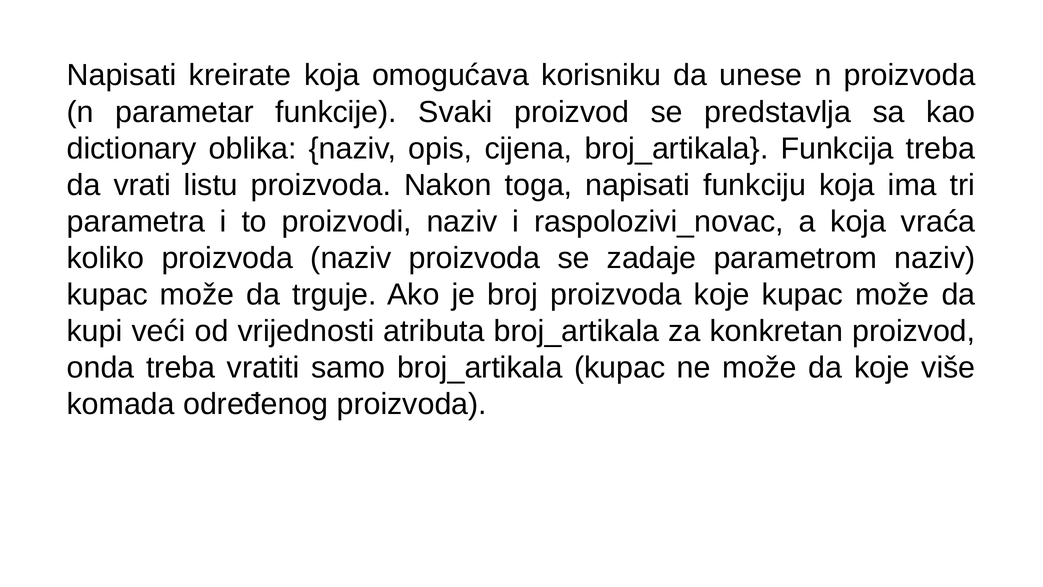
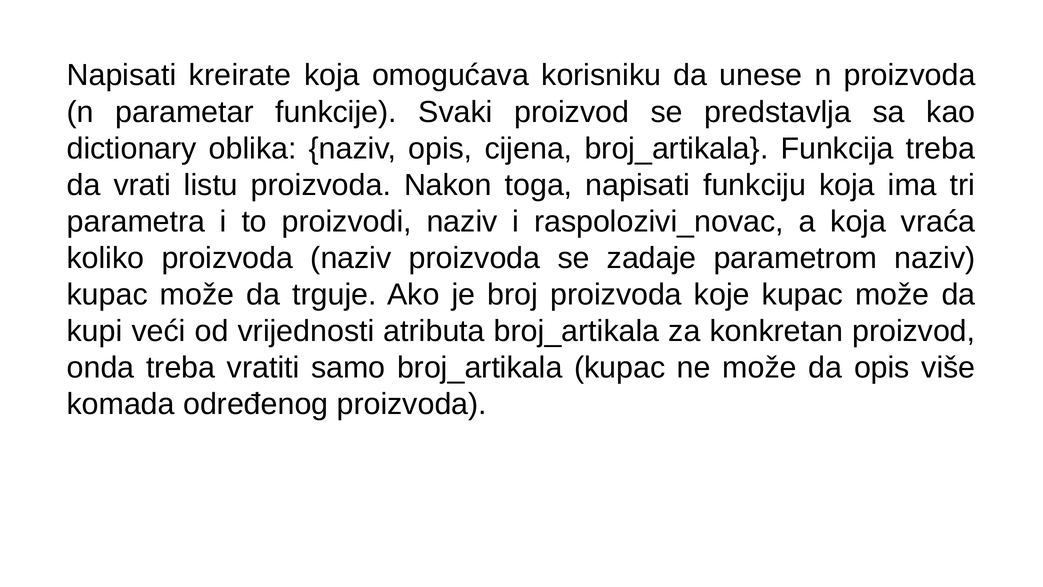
da koje: koje -> opis
